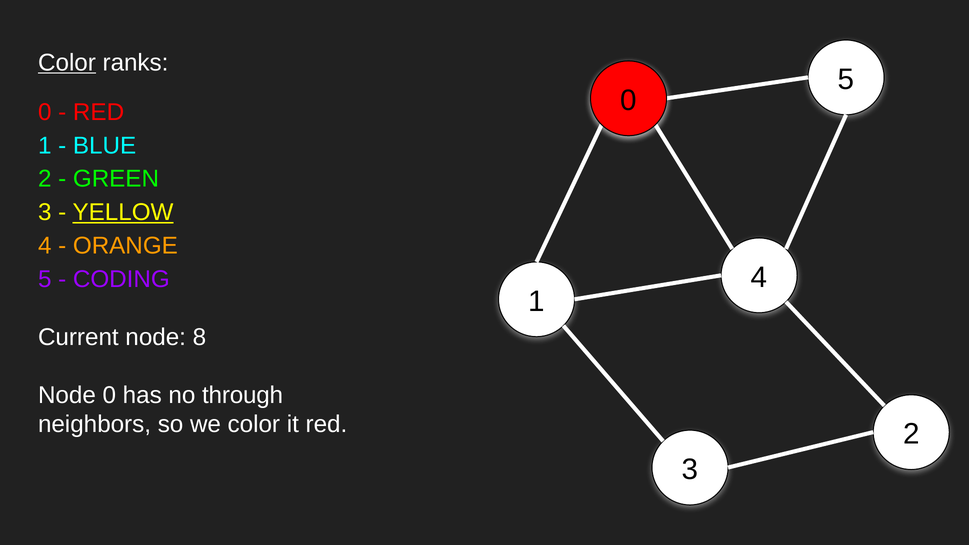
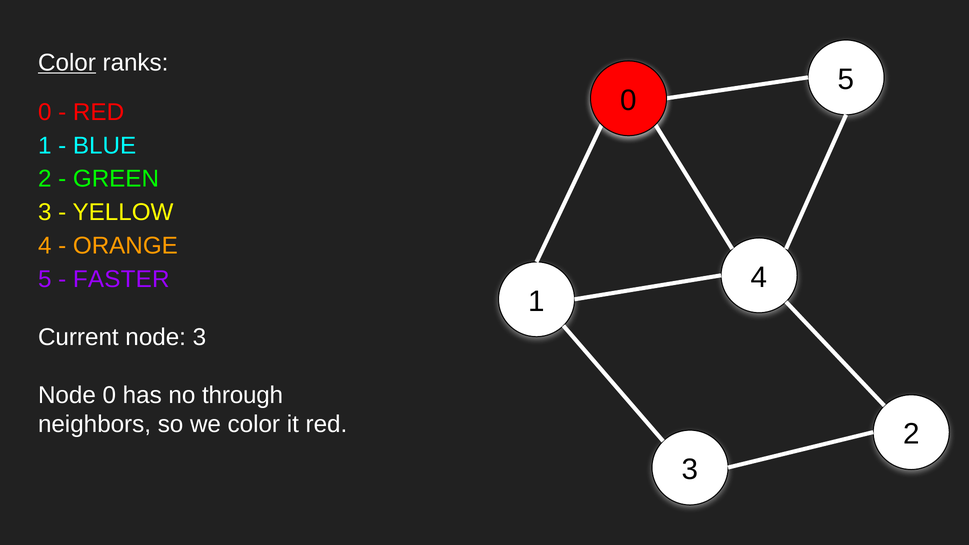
YELLOW underline: present -> none
CODING: CODING -> FASTER
node 8: 8 -> 3
